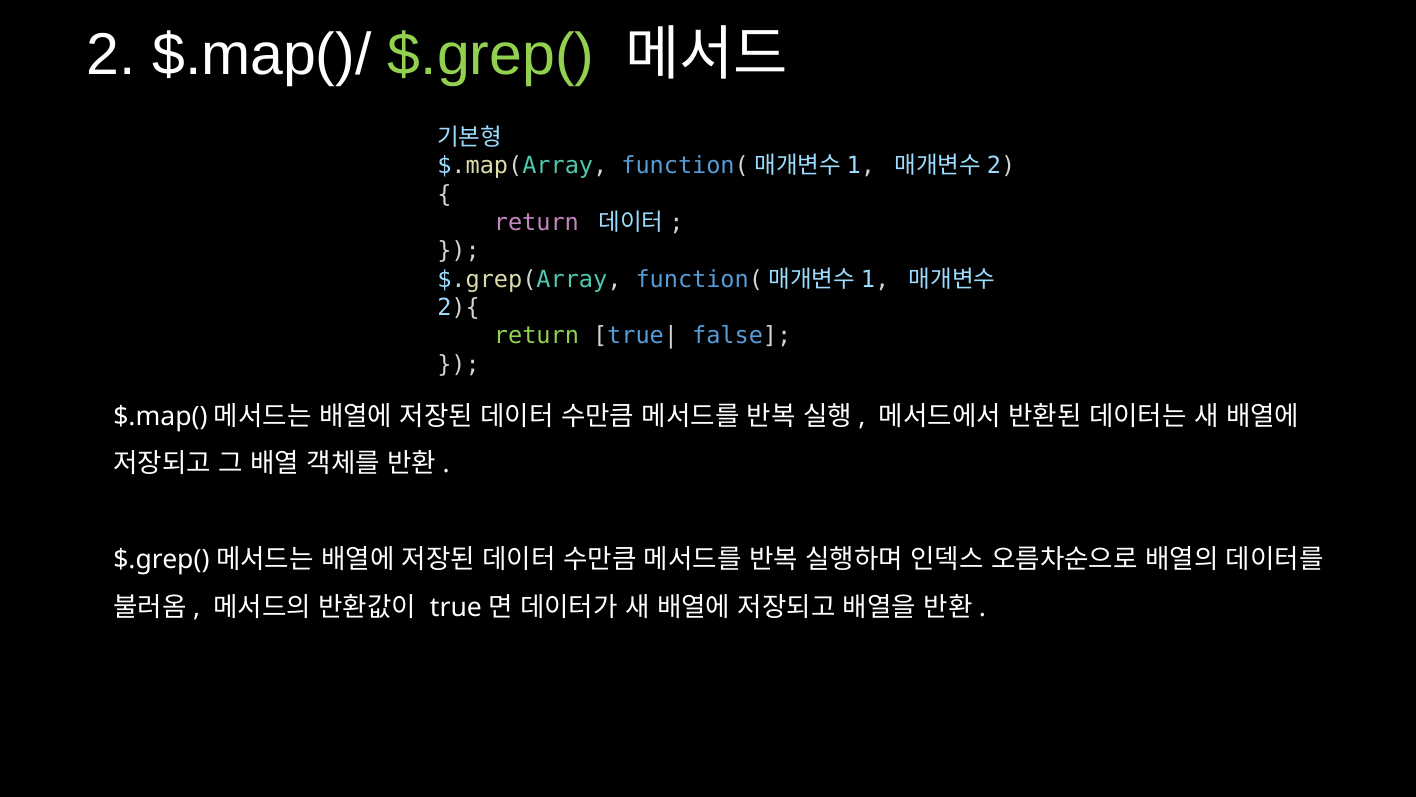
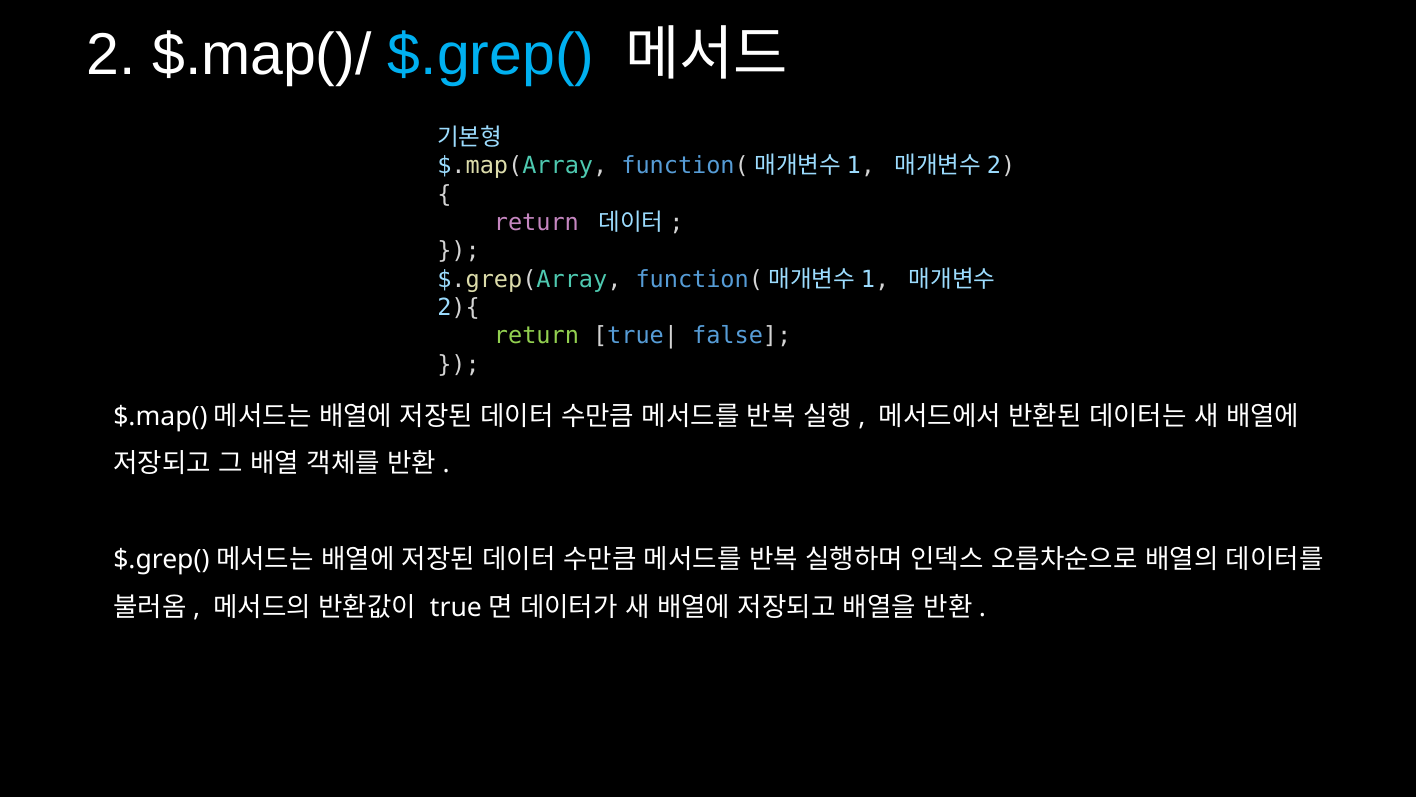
$.grep( colour: light green -> light blue
